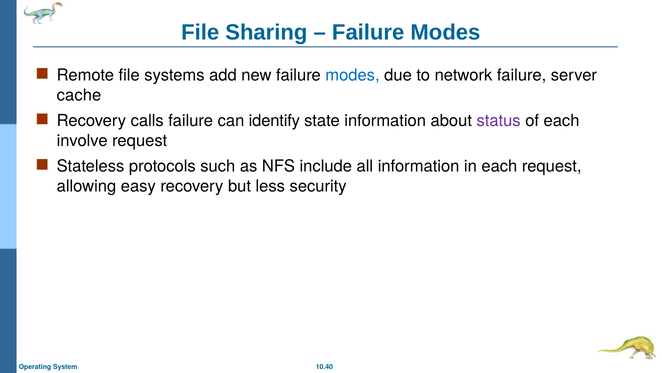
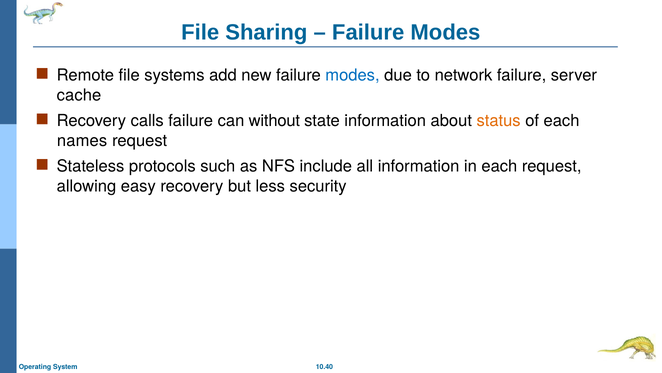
identify: identify -> without
status colour: purple -> orange
involve: involve -> names
